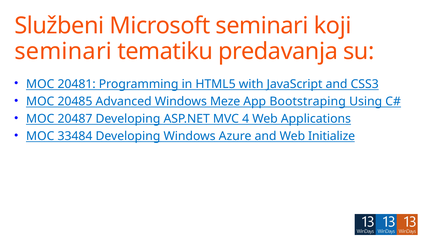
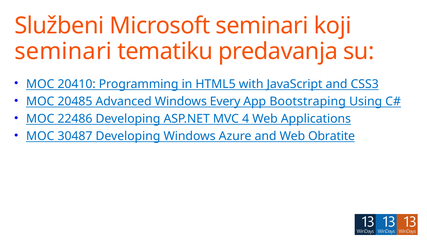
20481: 20481 -> 20410
Meze: Meze -> Every
20487: 20487 -> 22486
33484: 33484 -> 30487
Initialize: Initialize -> Obratite
